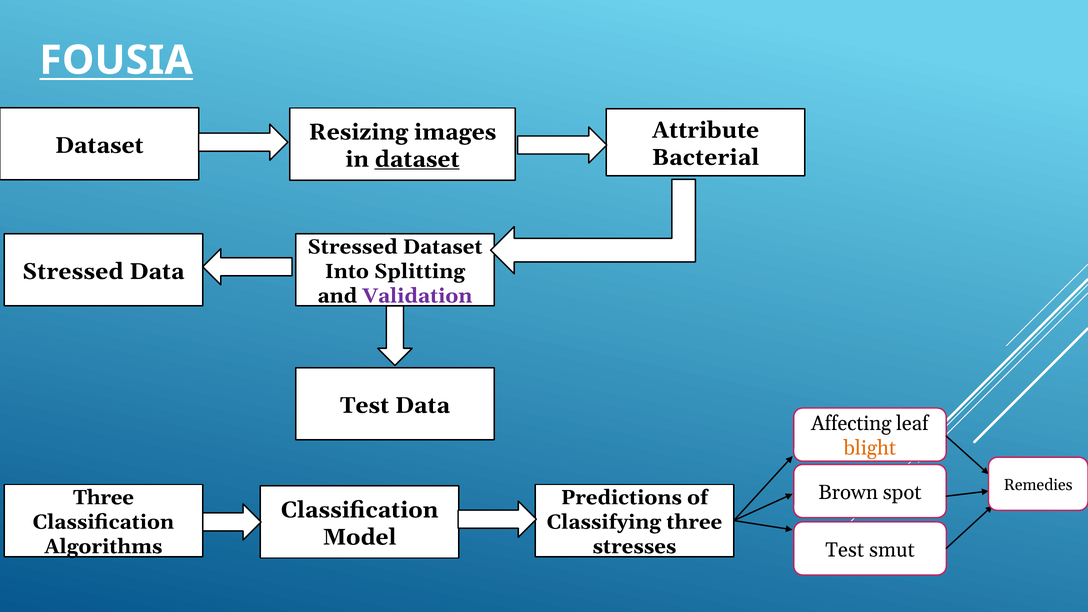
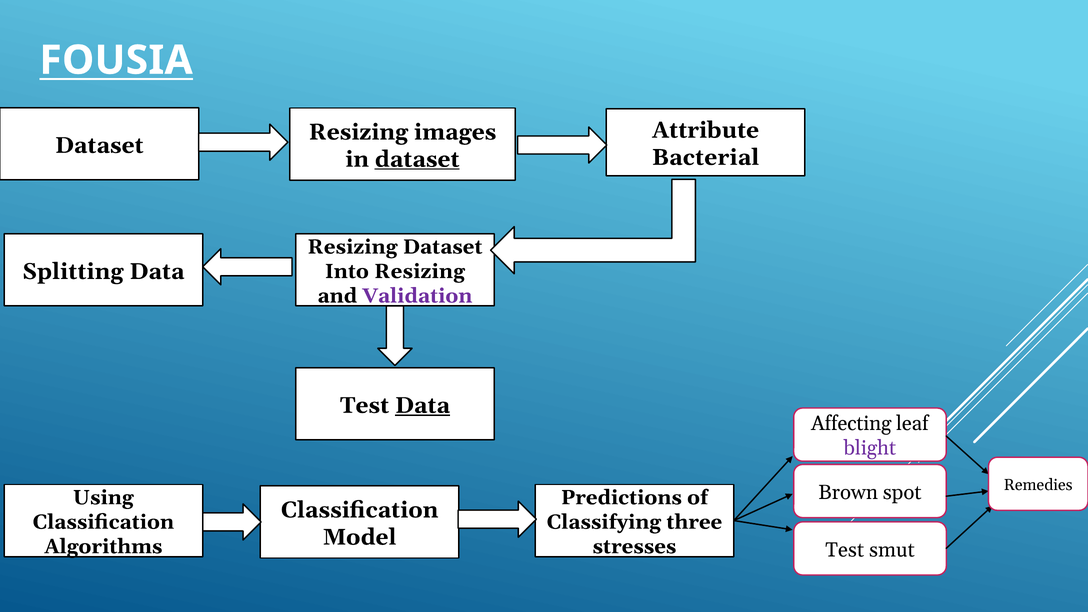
Stressed at (353, 247): Stressed -> Resizing
Stressed at (73, 271): Stressed -> Splitting
Into Splitting: Splitting -> Resizing
Data at (422, 405) underline: none -> present
blight colour: orange -> purple
Three at (103, 498): Three -> Using
